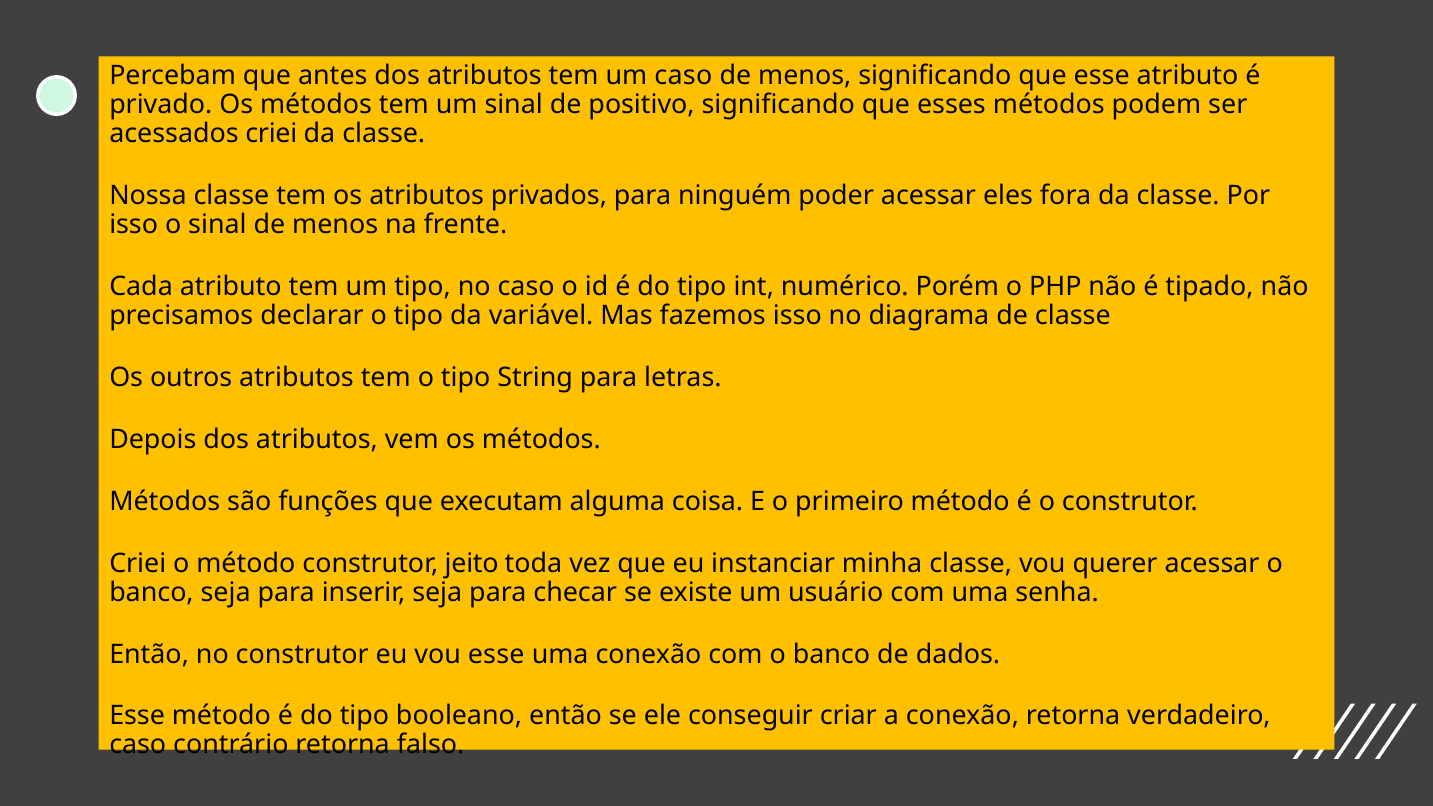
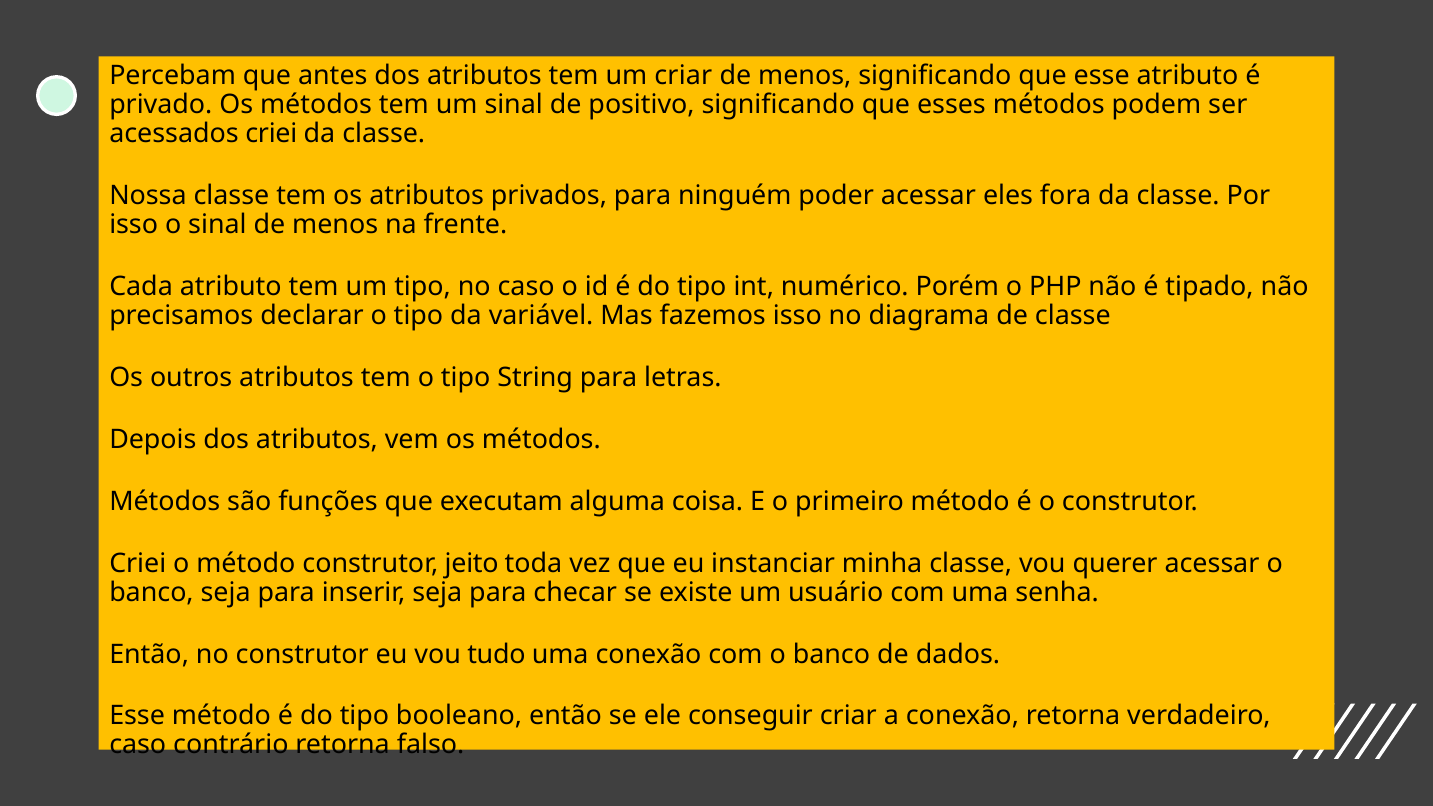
um caso: caso -> criar
vou esse: esse -> tudo
